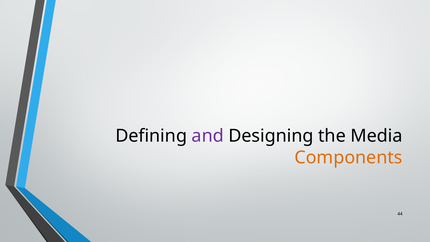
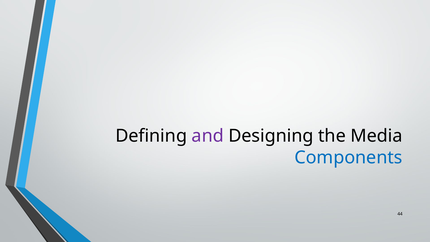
Components colour: orange -> blue
